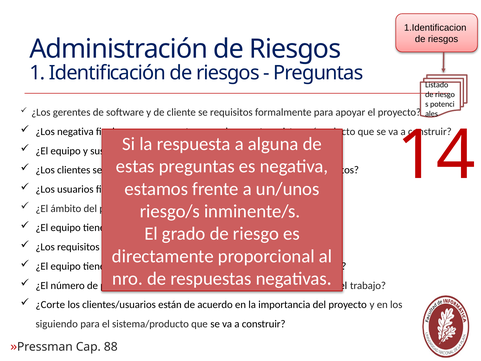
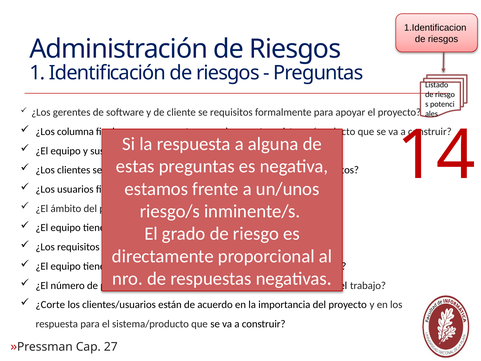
¿Los negativa: negativa -> columna
siguiendo at (57, 324): siguiendo -> respuesta
88: 88 -> 27
